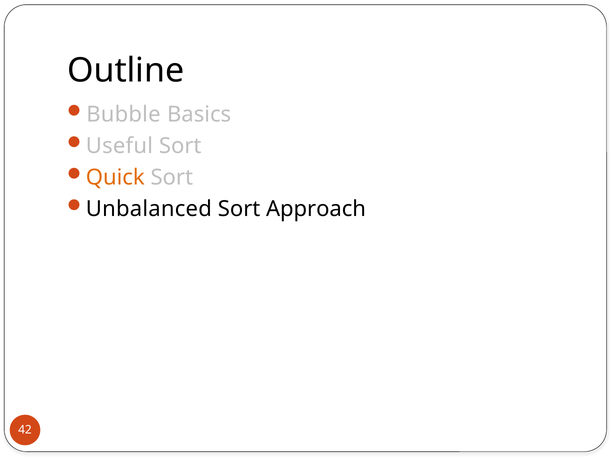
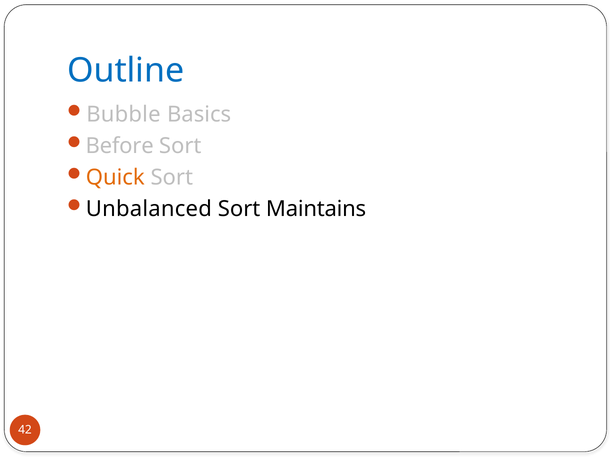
Outline colour: black -> blue
Useful: Useful -> Before
Approach: Approach -> Maintains
